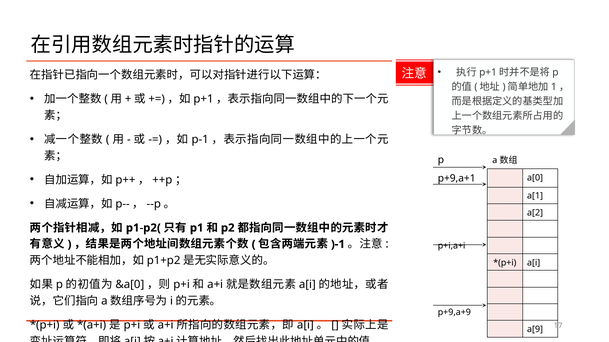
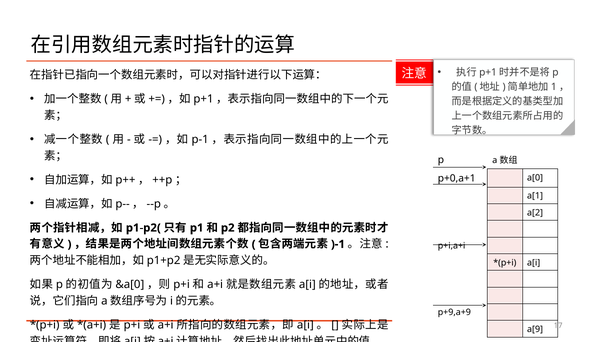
p+9,a+1: p+9,a+1 -> p+0,a+1
